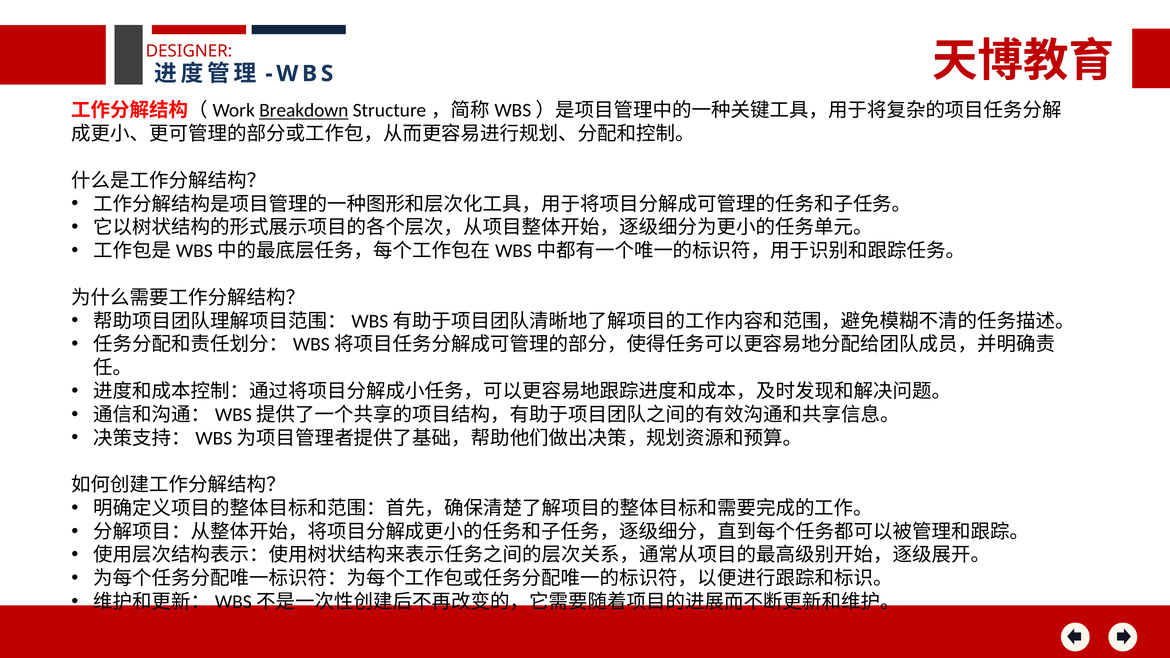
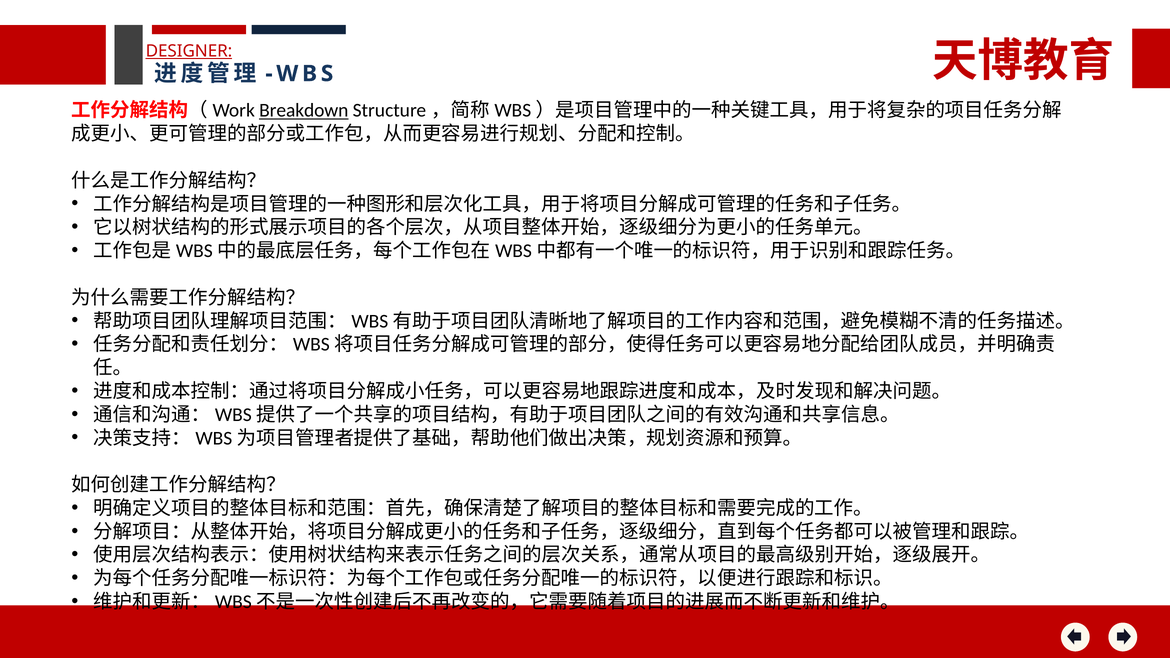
DESIGNER underline: none -> present
